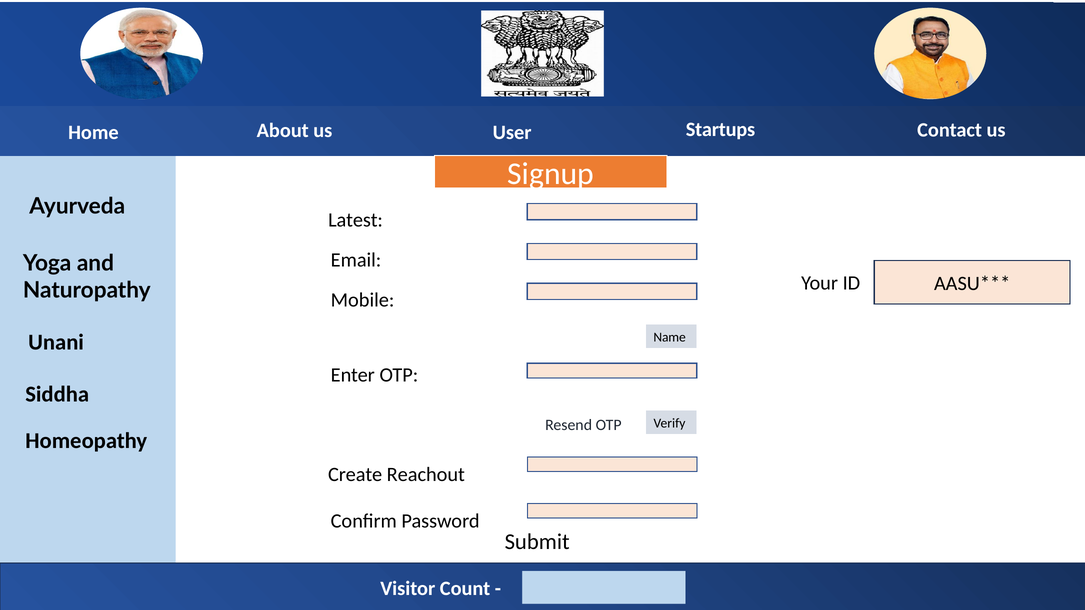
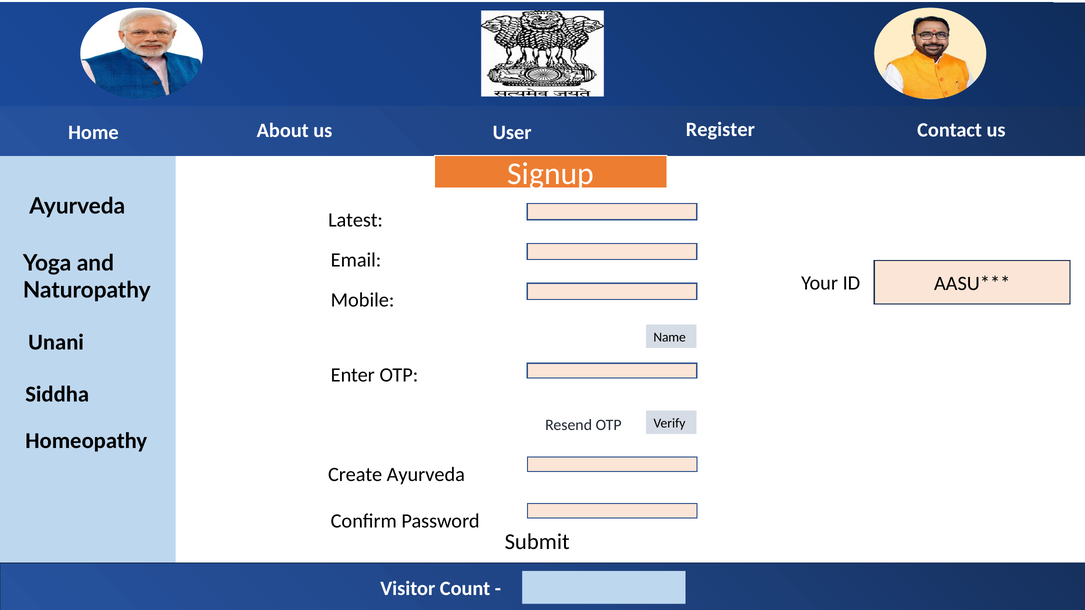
Startups: Startups -> Register
Create Reachout: Reachout -> Ayurveda
